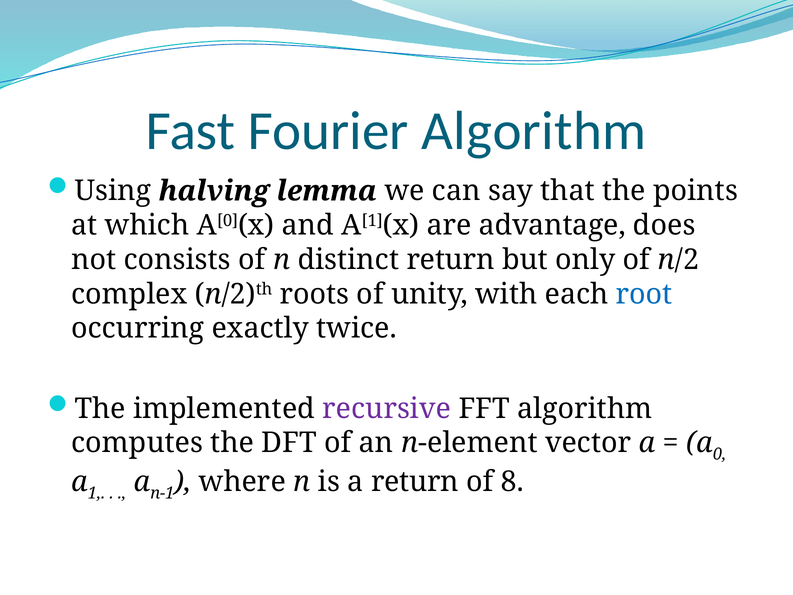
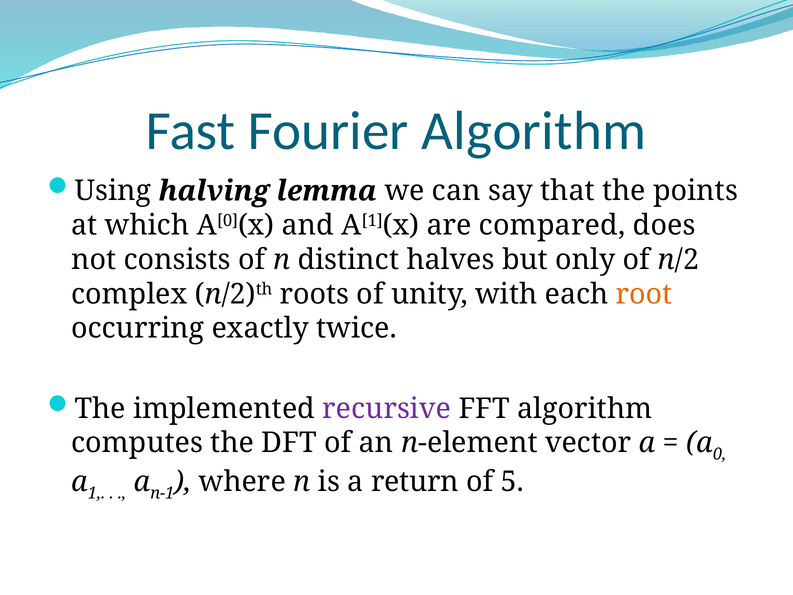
advantage: advantage -> compared
distinct return: return -> halves
root colour: blue -> orange
8: 8 -> 5
